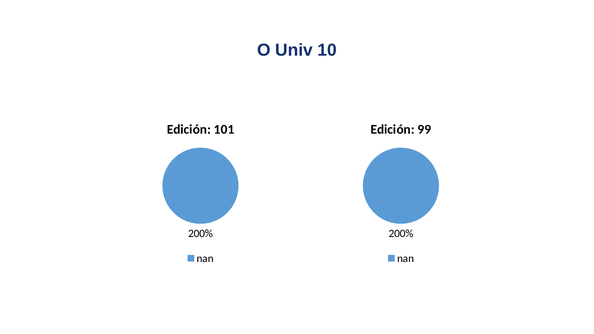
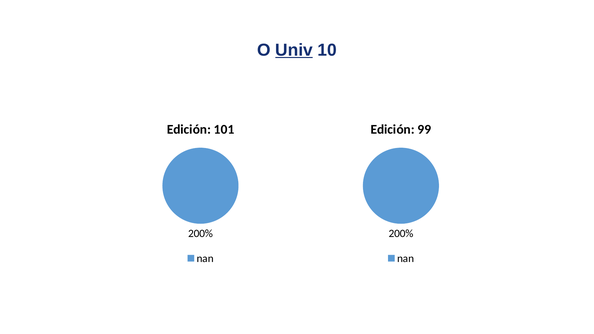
Univ underline: none -> present
